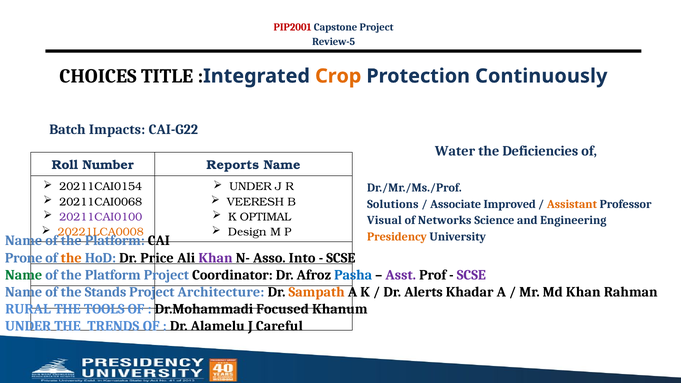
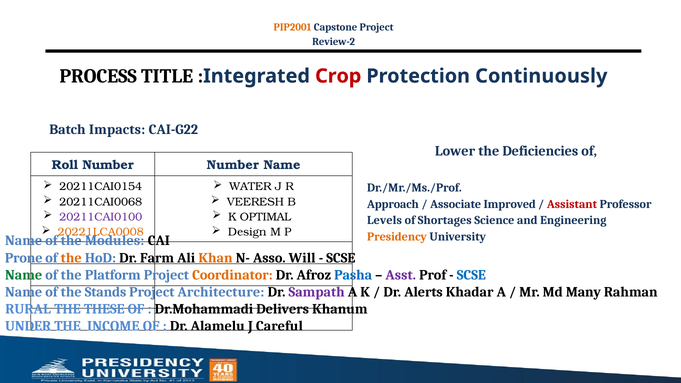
PIP2001 colour: red -> orange
Review-5: Review-5 -> Review-2
CHOICES: CHOICES -> PROCESS
Crop colour: orange -> red
Water: Water -> Lower
Number Reports: Reports -> Number
UNDER at (250, 187): UNDER -> WATER
Solutions: Solutions -> Approach
Assistant colour: orange -> red
Visual: Visual -> Levels
Networks: Networks -> Shortages
Platform at (115, 241): Platform -> Modules
Price: Price -> Farm
Khan at (216, 258) colour: purple -> orange
Into: Into -> Will
Coordinator colour: black -> orange
SCSE at (471, 275) colour: purple -> blue
Sampath colour: orange -> purple
Md Khan: Khan -> Many
TOOLS: TOOLS -> THESE
Focused: Focused -> Delivers
TRENDS: TRENDS -> INCOME
